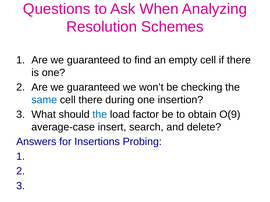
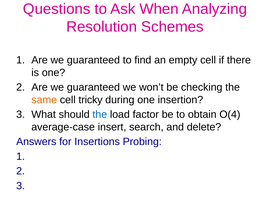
same colour: blue -> orange
cell there: there -> tricky
O(9: O(9 -> O(4
